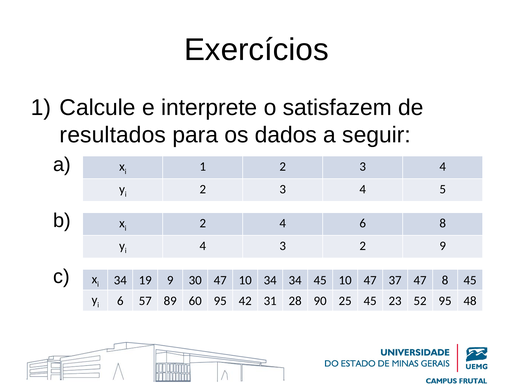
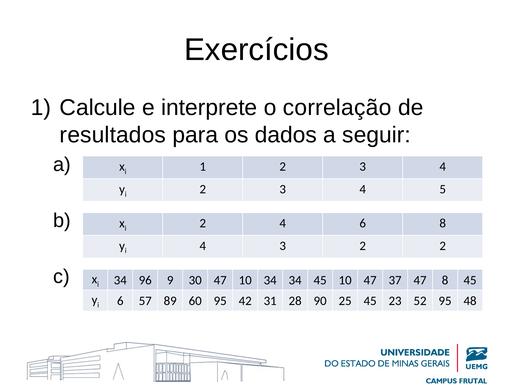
satisfazem: satisfazem -> correlação
2 9: 9 -> 2
19: 19 -> 96
